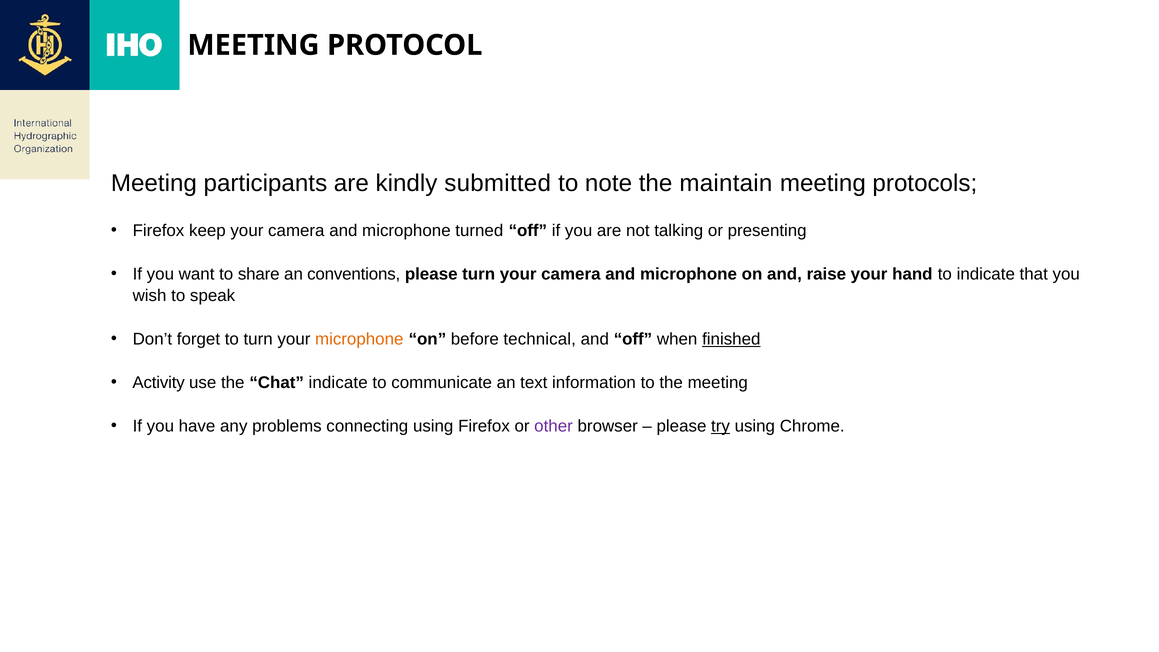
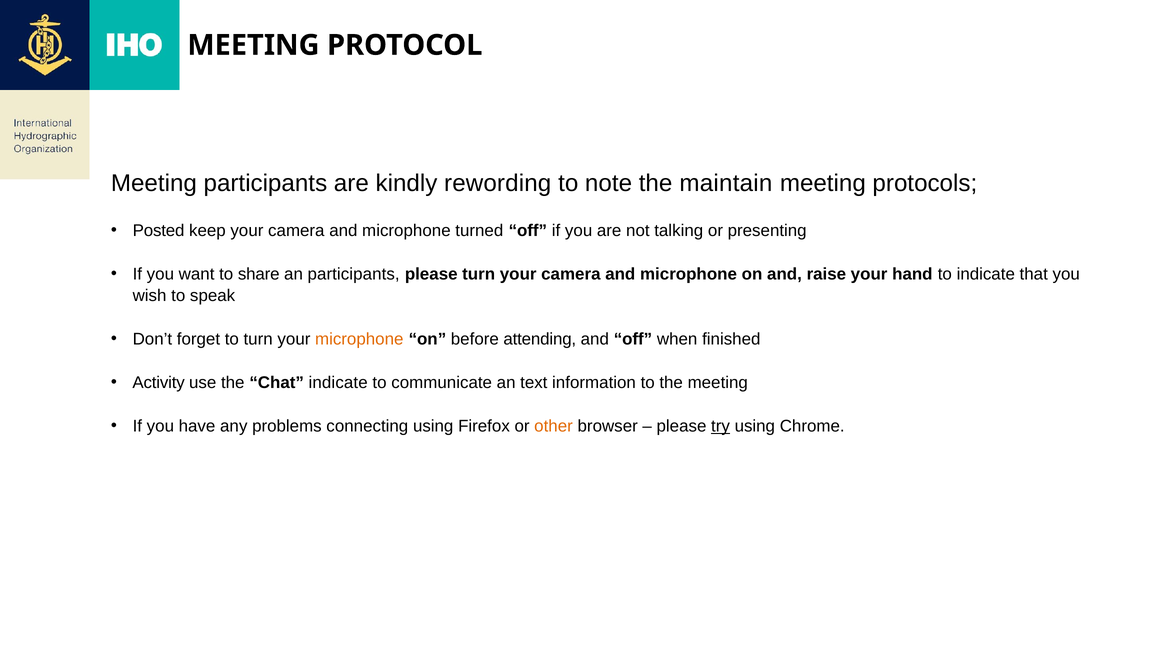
submitted: submitted -> rewording
Firefox at (159, 231): Firefox -> Posted
an conventions: conventions -> participants
technical: technical -> attending
finished underline: present -> none
other colour: purple -> orange
